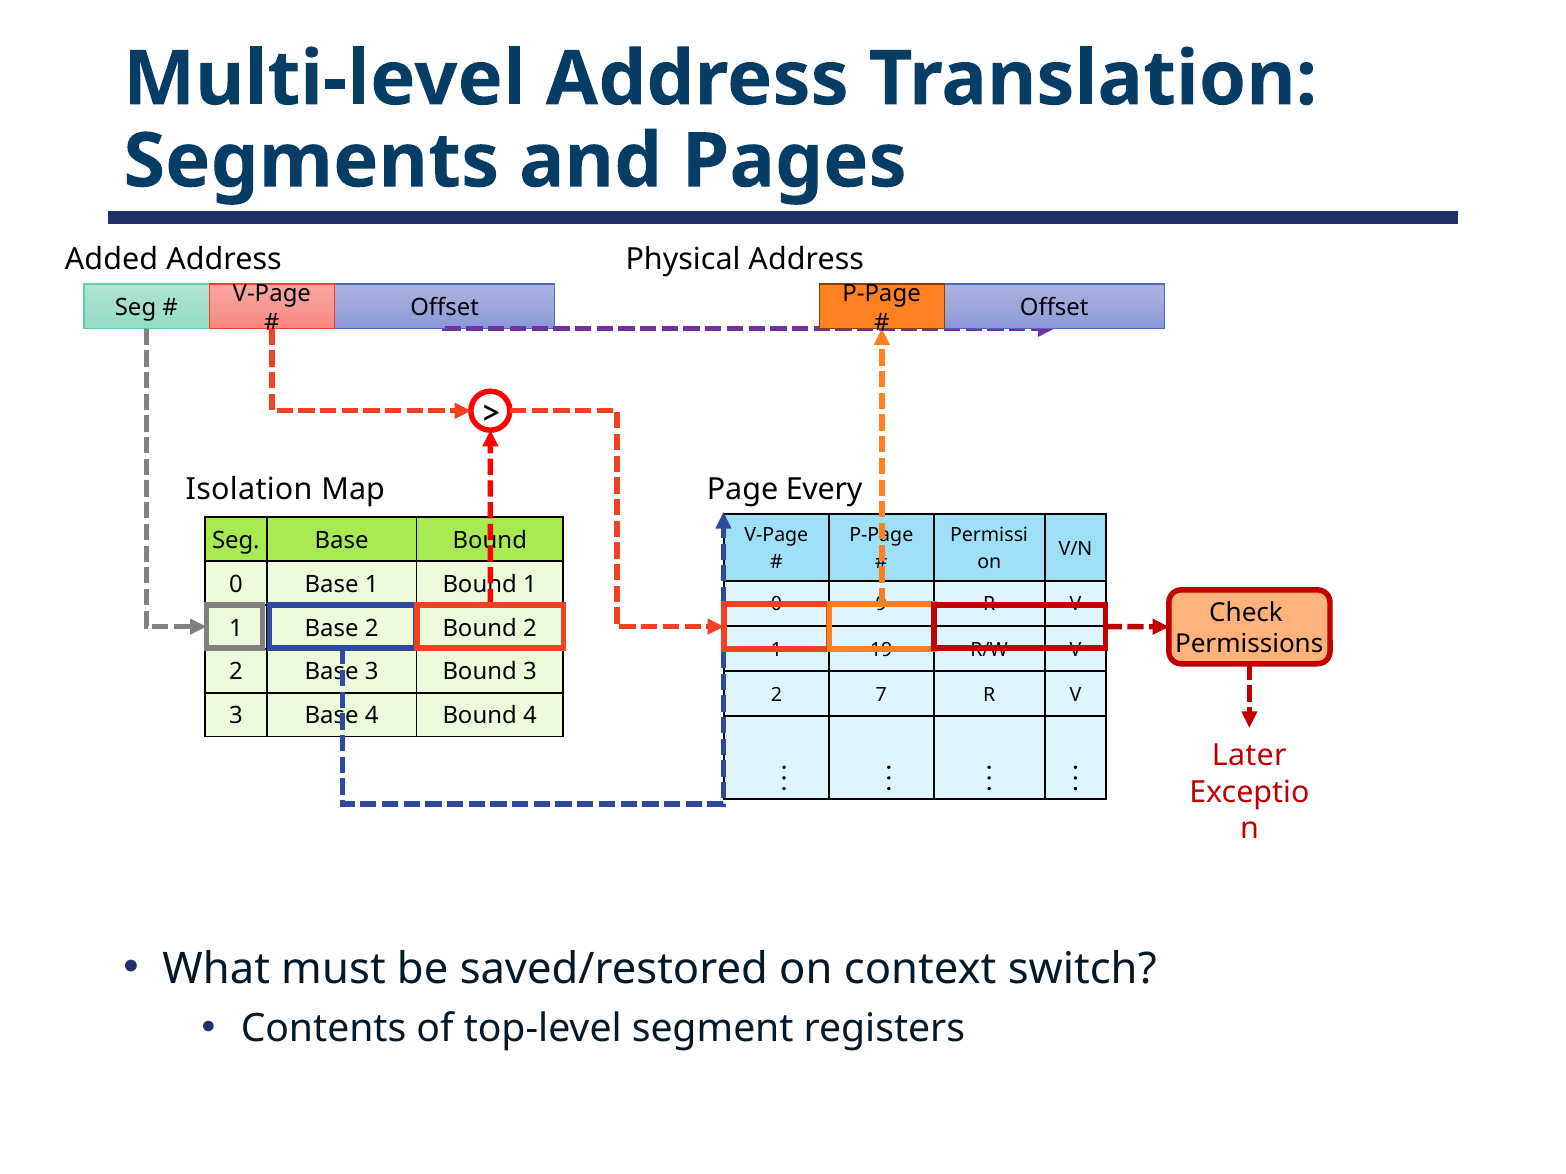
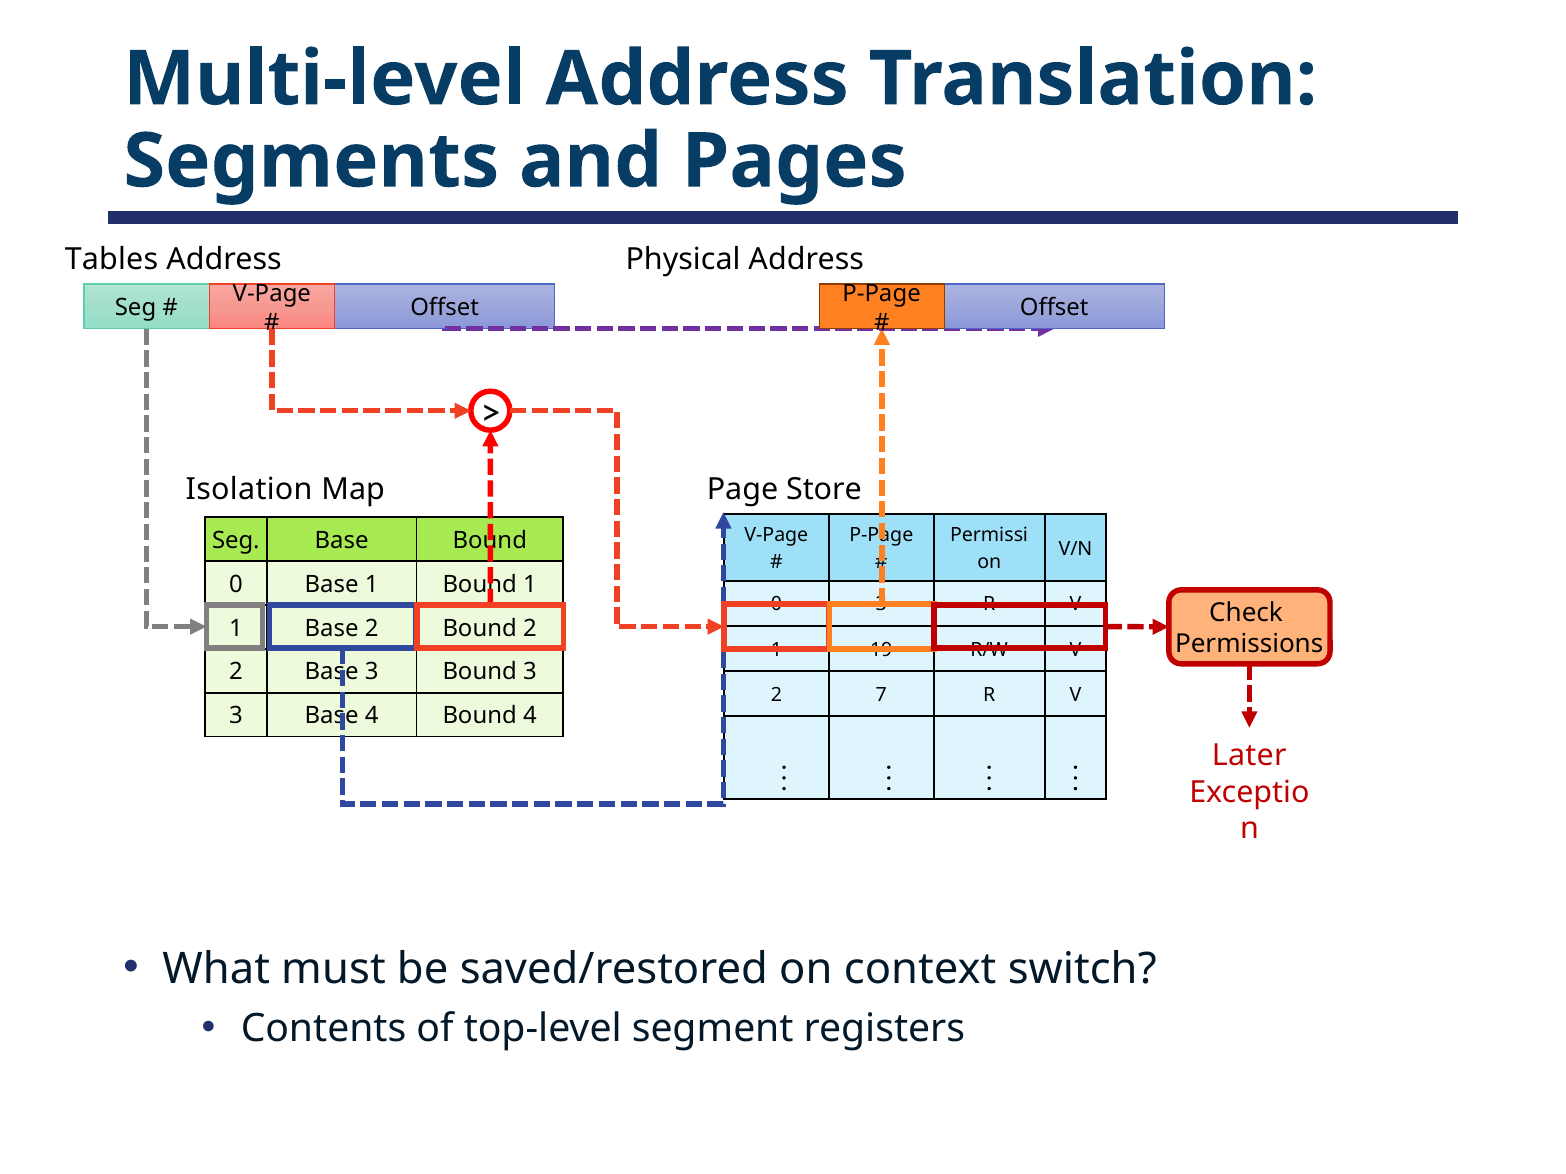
Added: Added -> Tables
Every: Every -> Store
0 9: 9 -> 3
